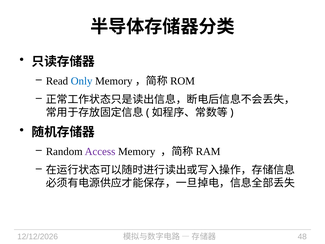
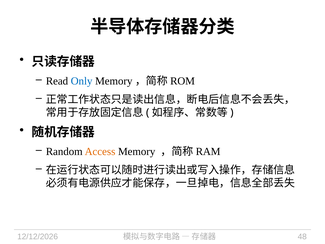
Access colour: purple -> orange
